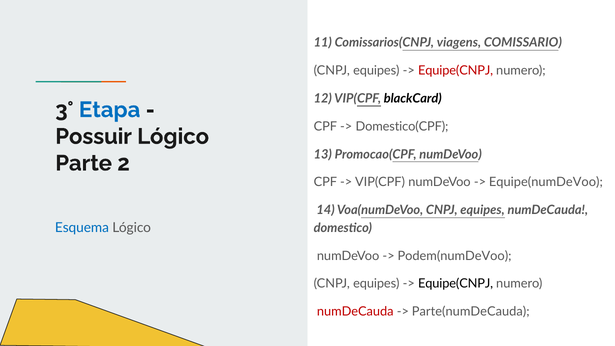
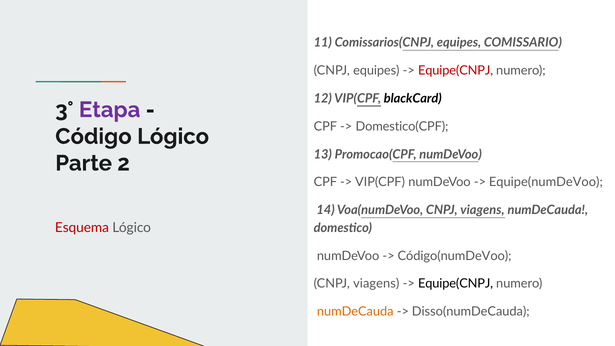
Comissarios(CNPJ viagens: viagens -> equipes
Etapa colour: blue -> purple
Possuir: Possuir -> Código
Voa(numDeVoo CNPJ equipes: equipes -> viagens
Esquema colour: blue -> red
Podem(numDeVoo: Podem(numDeVoo -> Código(numDeVoo
equipes at (376, 284): equipes -> viagens
numDeCauda at (355, 312) colour: red -> orange
Parte(numDeCauda: Parte(numDeCauda -> Disso(numDeCauda
